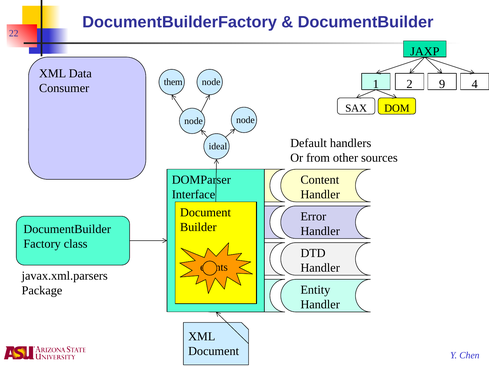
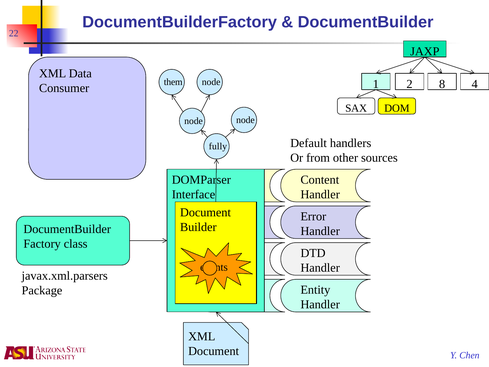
9: 9 -> 8
ideal: ideal -> fully
